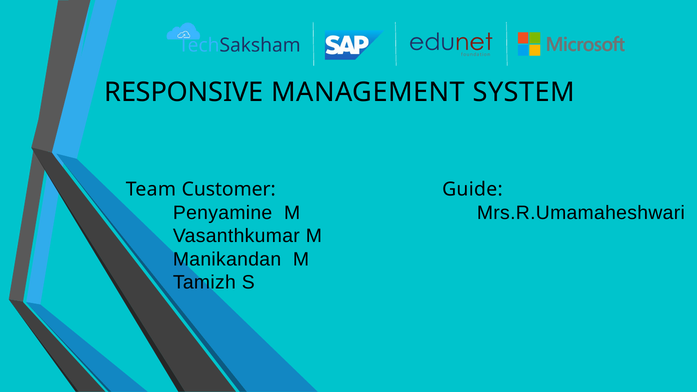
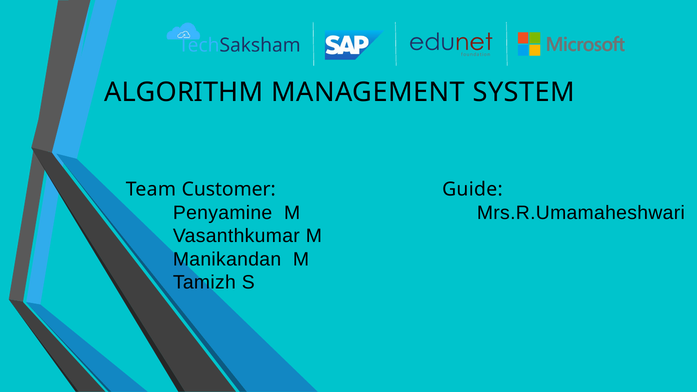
RESPONSIVE: RESPONSIVE -> ALGORITHM
